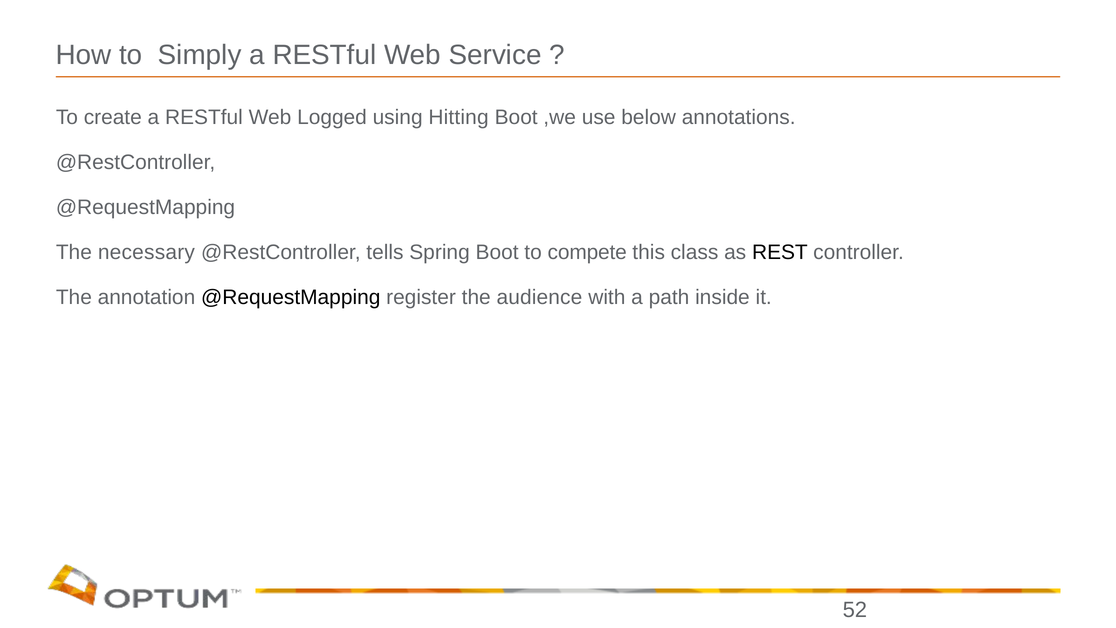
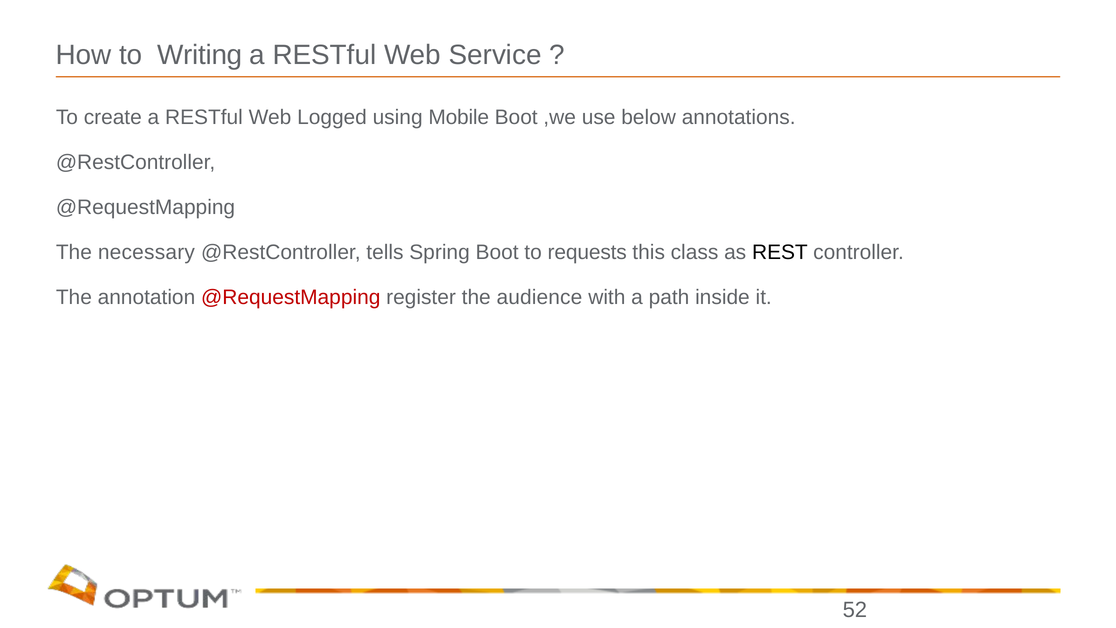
Simply: Simply -> Writing
Hitting: Hitting -> Mobile
compete: compete -> requests
@RequestMapping at (291, 297) colour: black -> red
